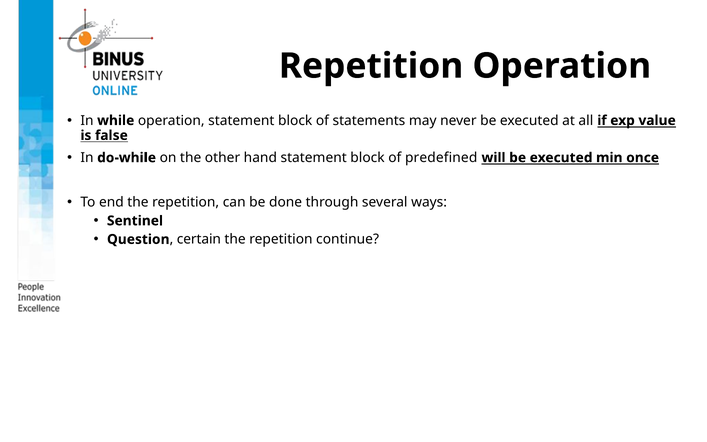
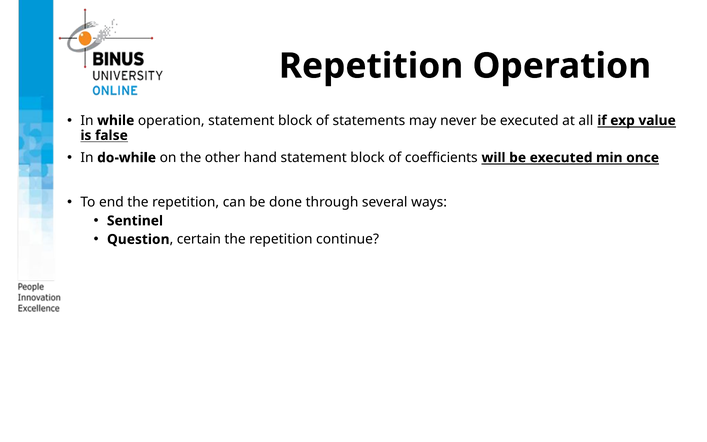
predefined: predefined -> coefficients
